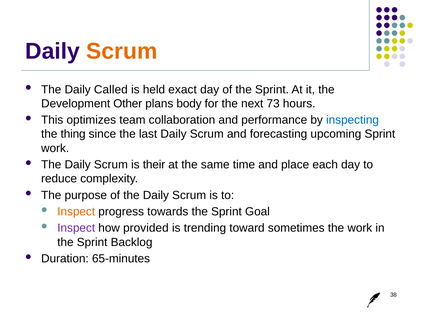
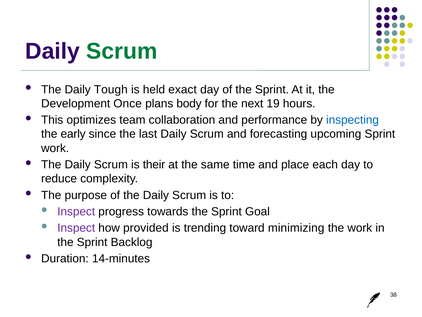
Scrum at (122, 51) colour: orange -> green
Called: Called -> Tough
Other: Other -> Once
73: 73 -> 19
thing: thing -> early
Inspect at (76, 211) colour: orange -> purple
sometimes: sometimes -> minimizing
65-minutes: 65-minutes -> 14-minutes
